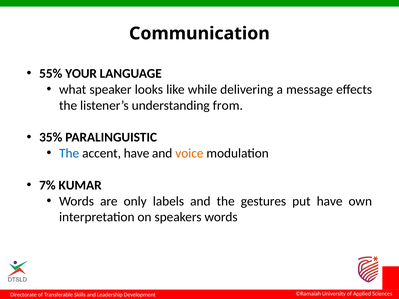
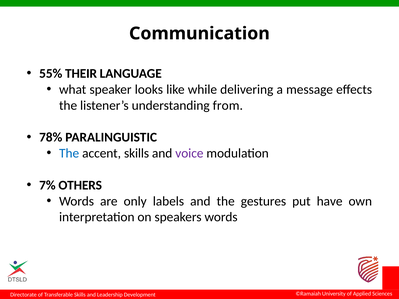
YOUR: YOUR -> THEIR
35%: 35% -> 78%
accent have: have -> skills
voice colour: orange -> purple
KUMAR: KUMAR -> OTHERS
